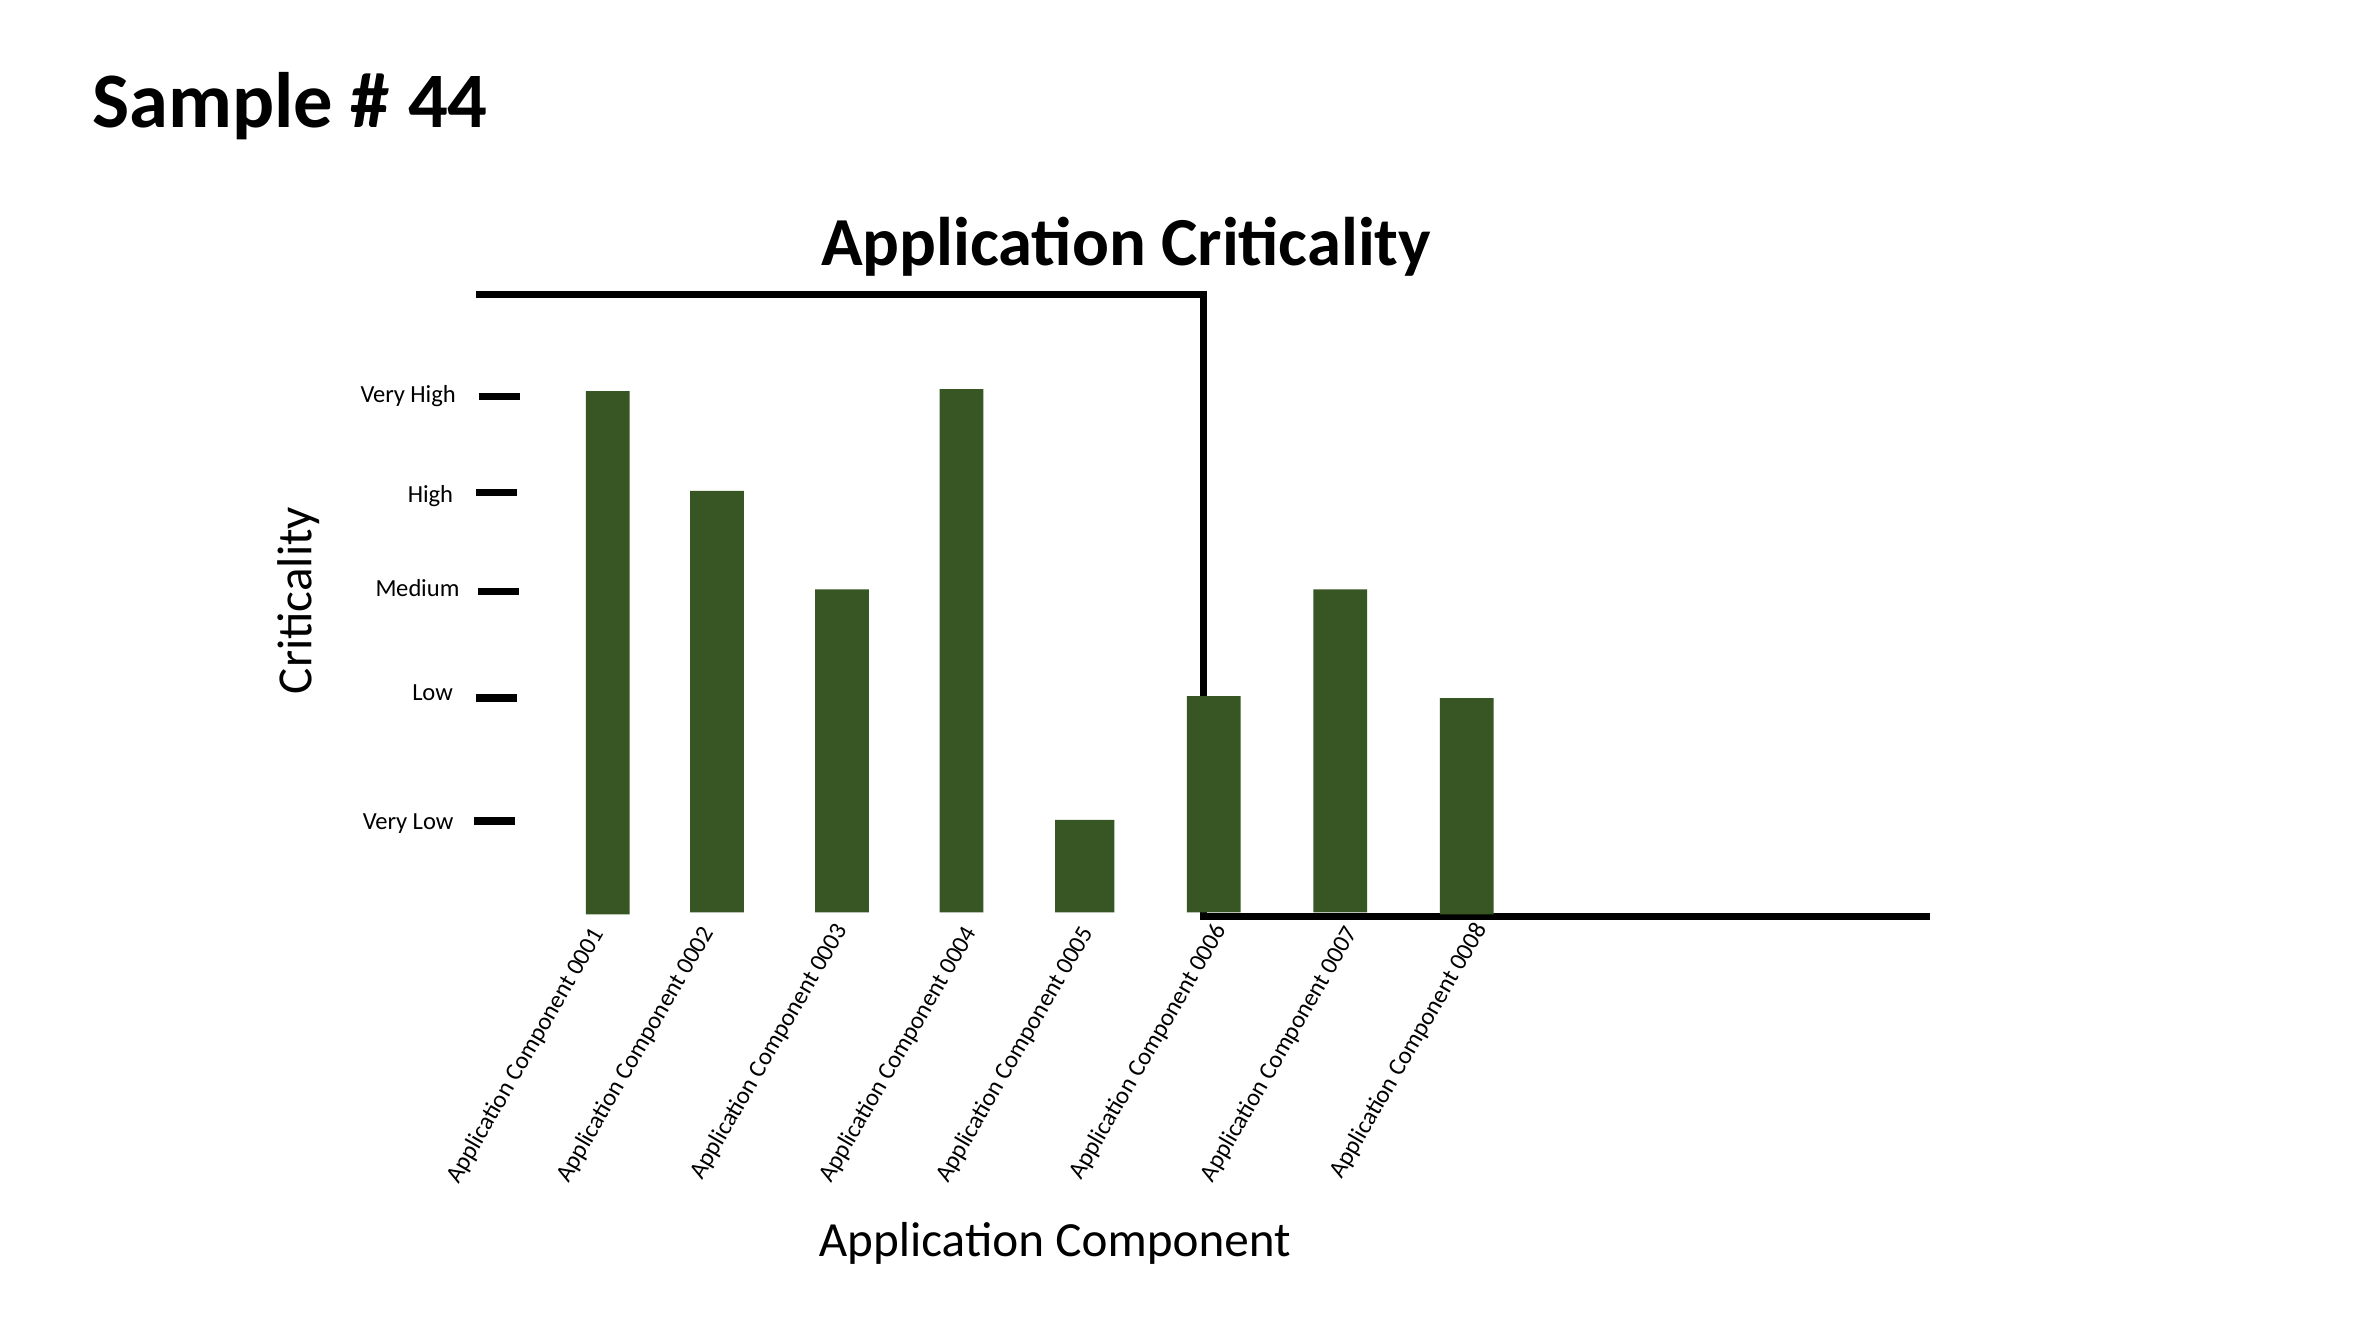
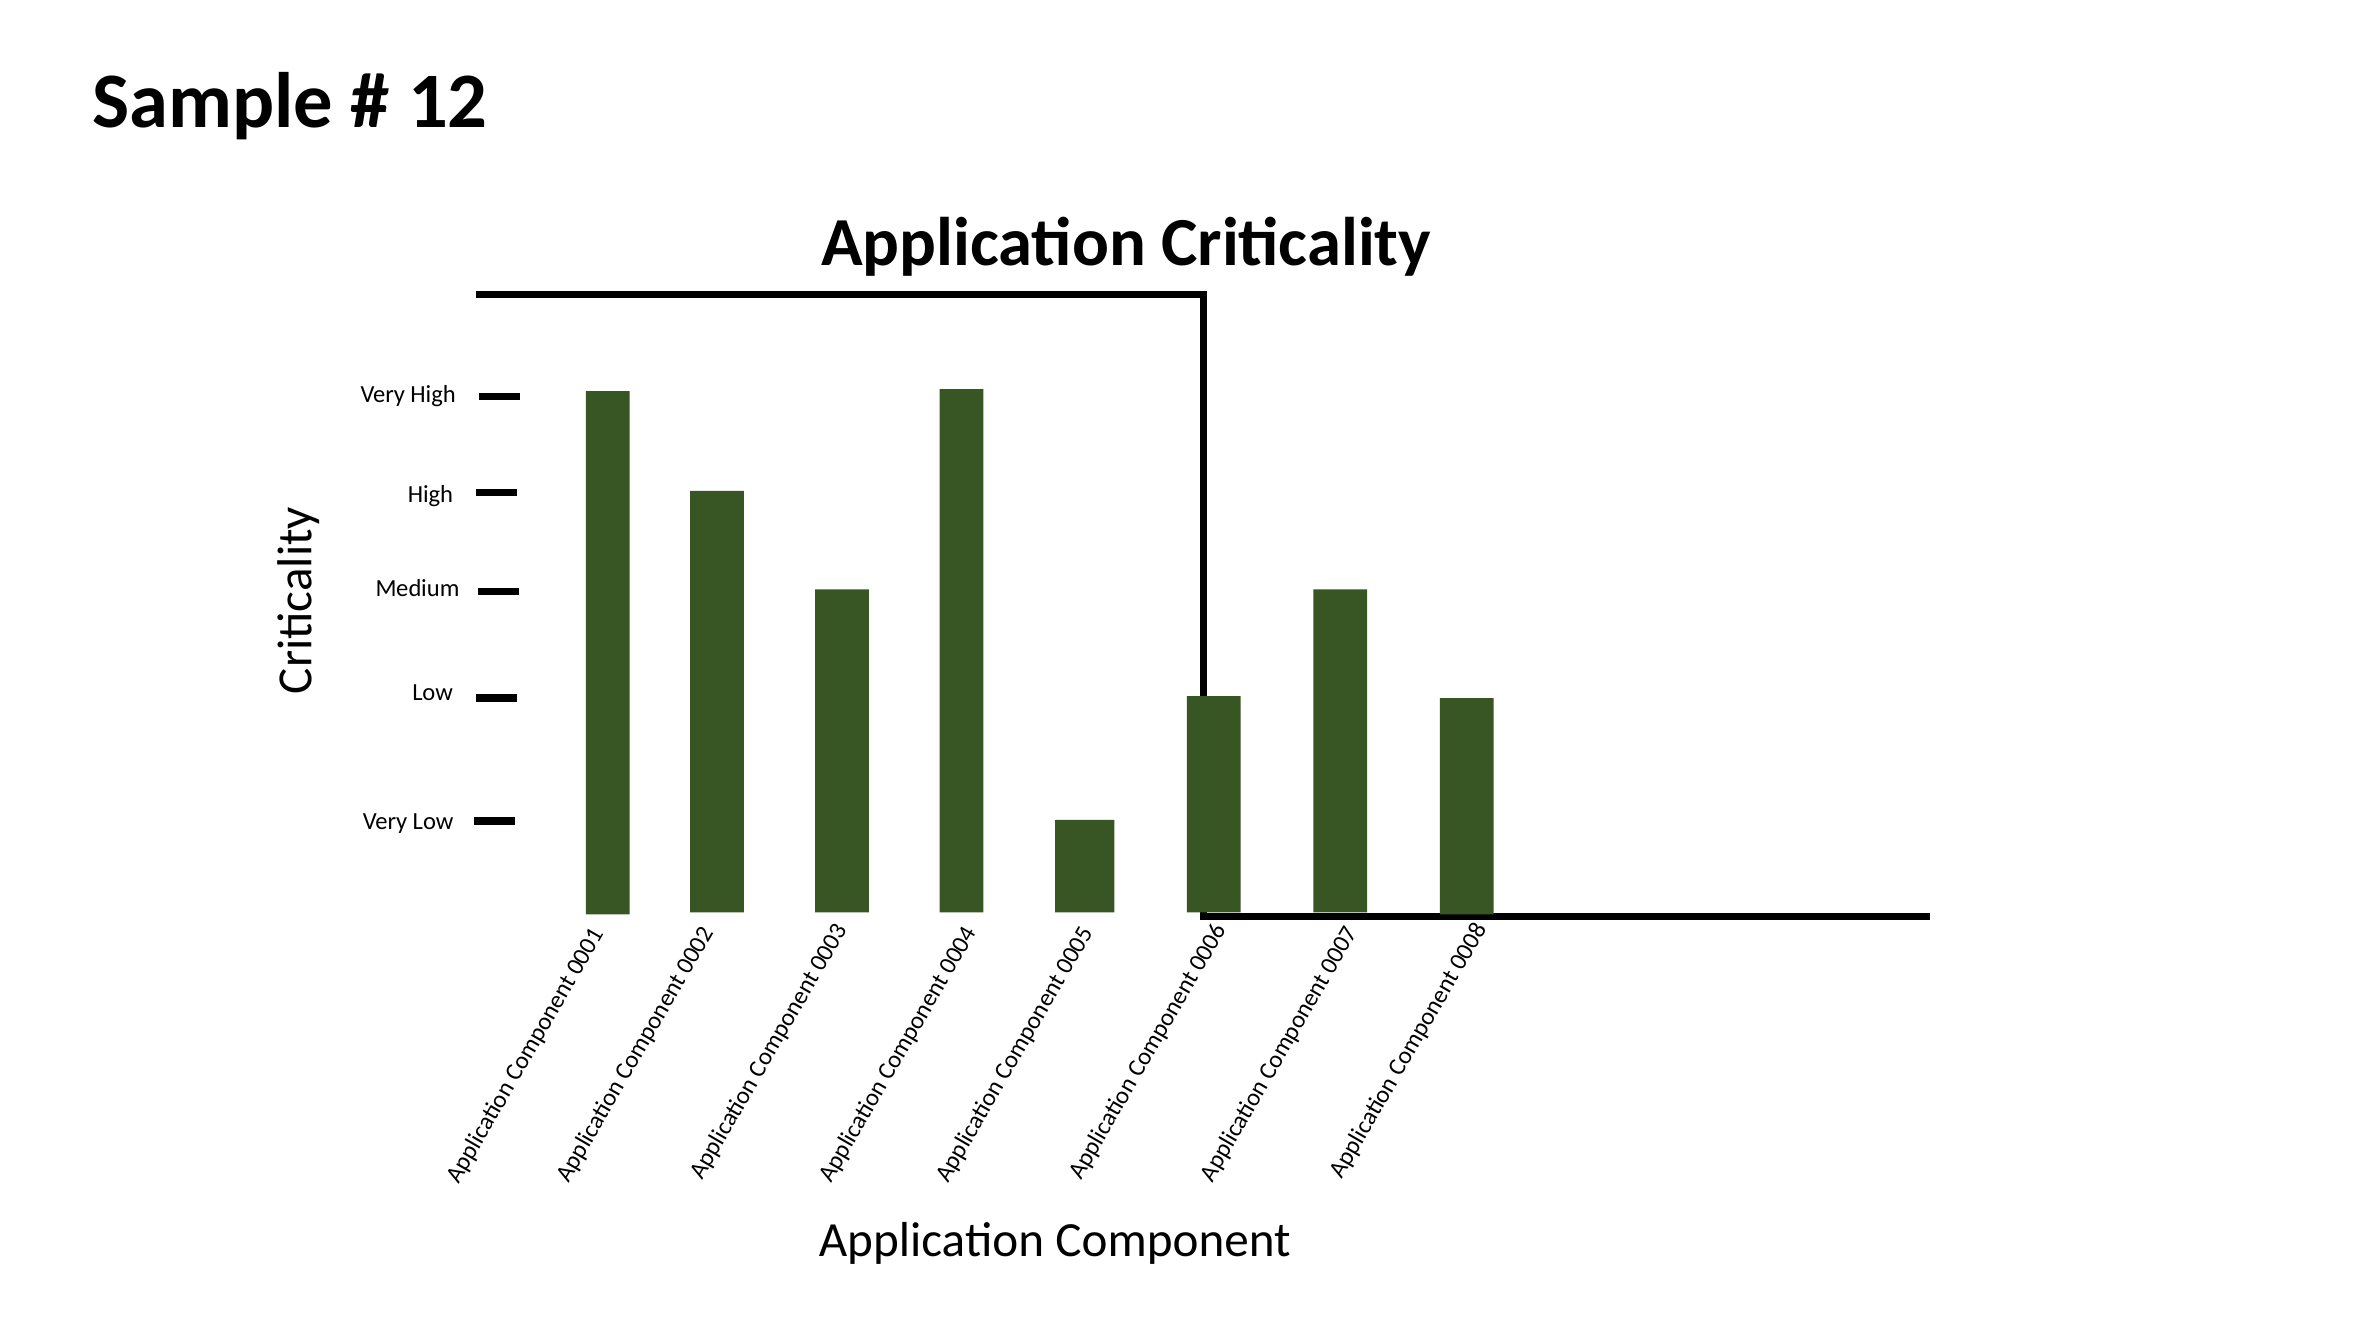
44: 44 -> 12
